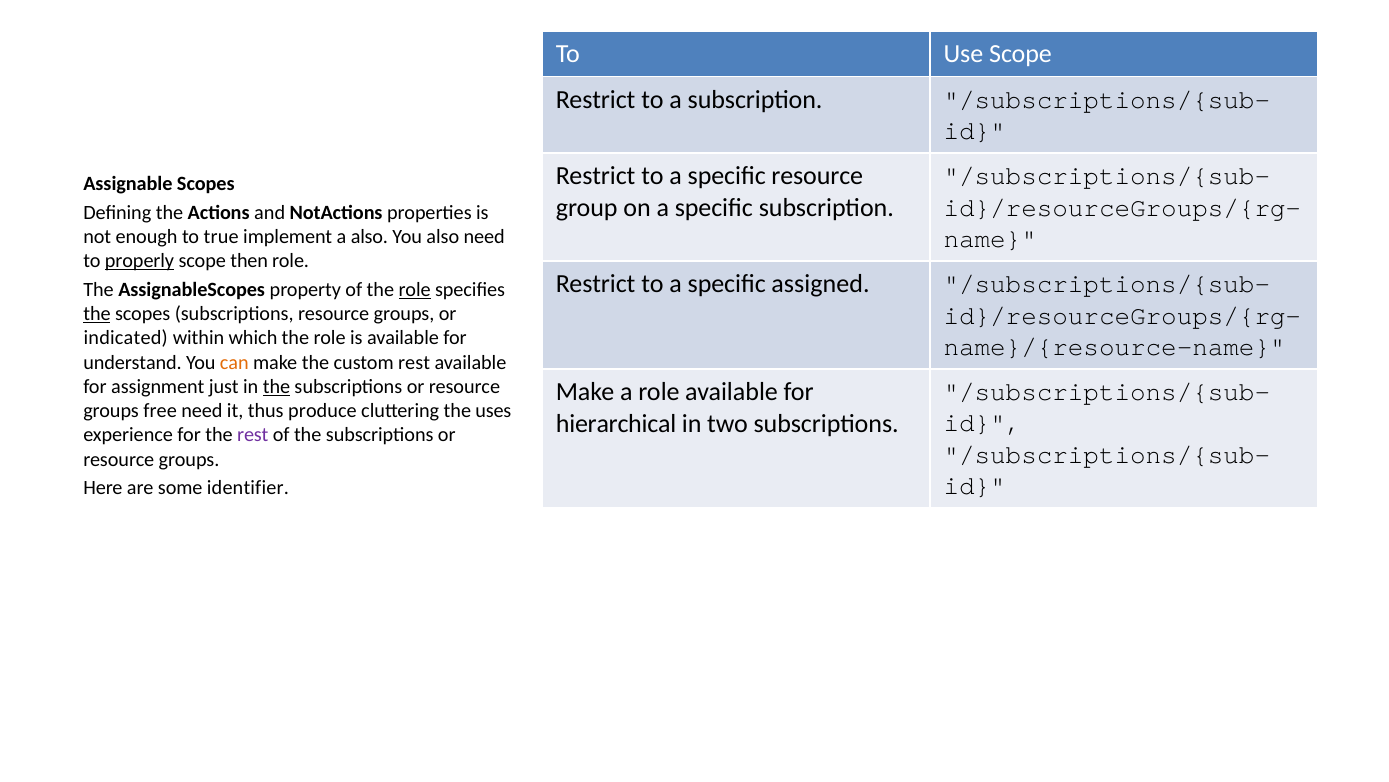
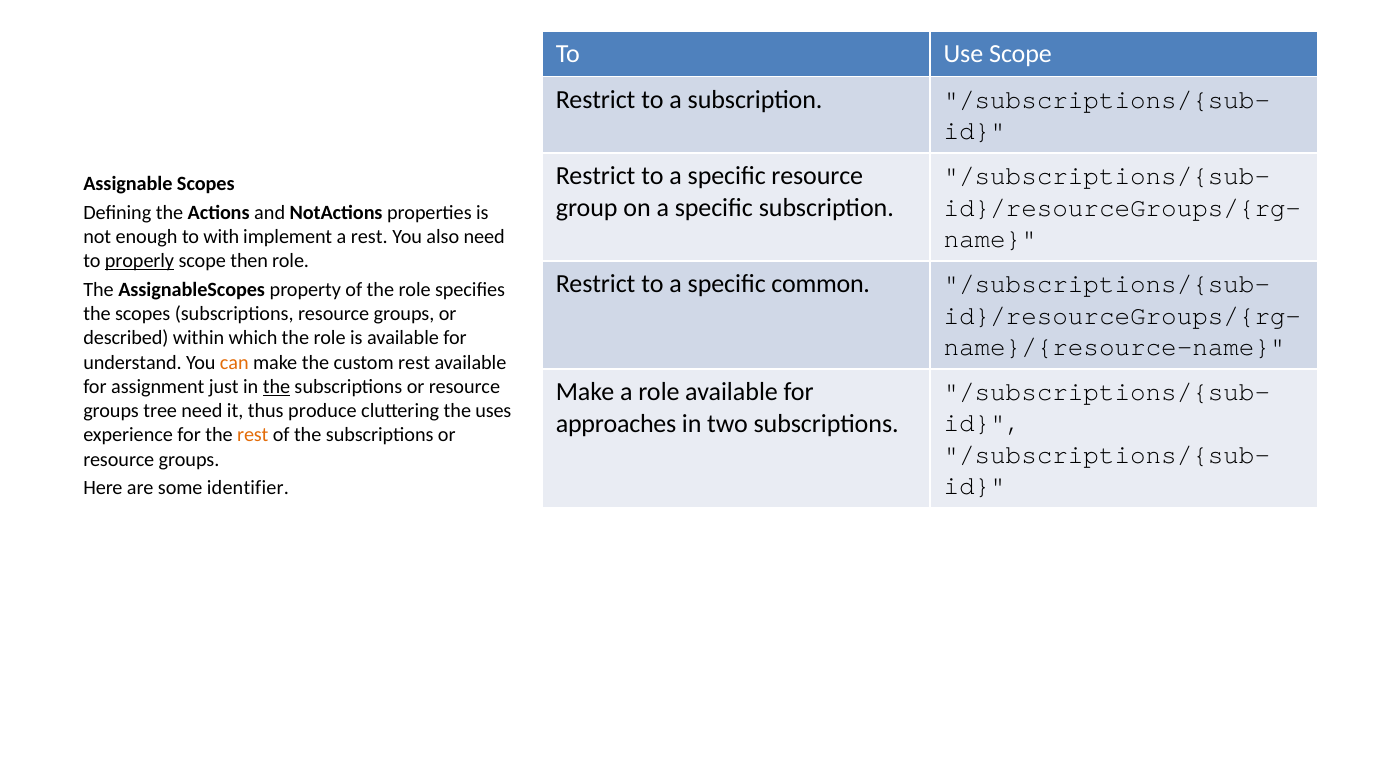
true: true -> with
a also: also -> rest
assigned: assigned -> common
role at (415, 289) underline: present -> none
the at (97, 314) underline: present -> none
indicated: indicated -> described
free: free -> tree
hierarchical: hierarchical -> approaches
rest at (253, 435) colour: purple -> orange
